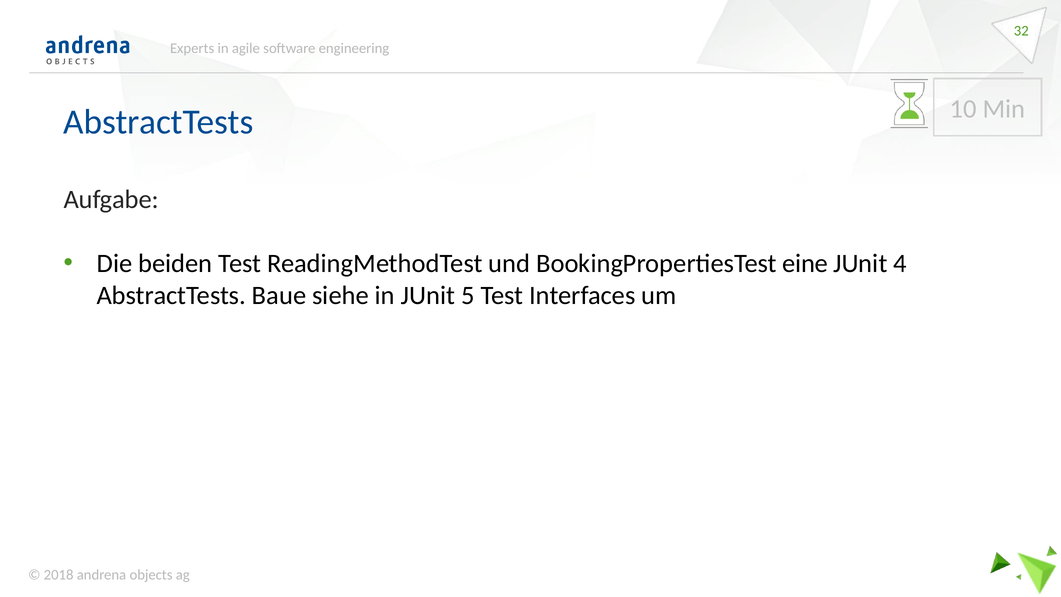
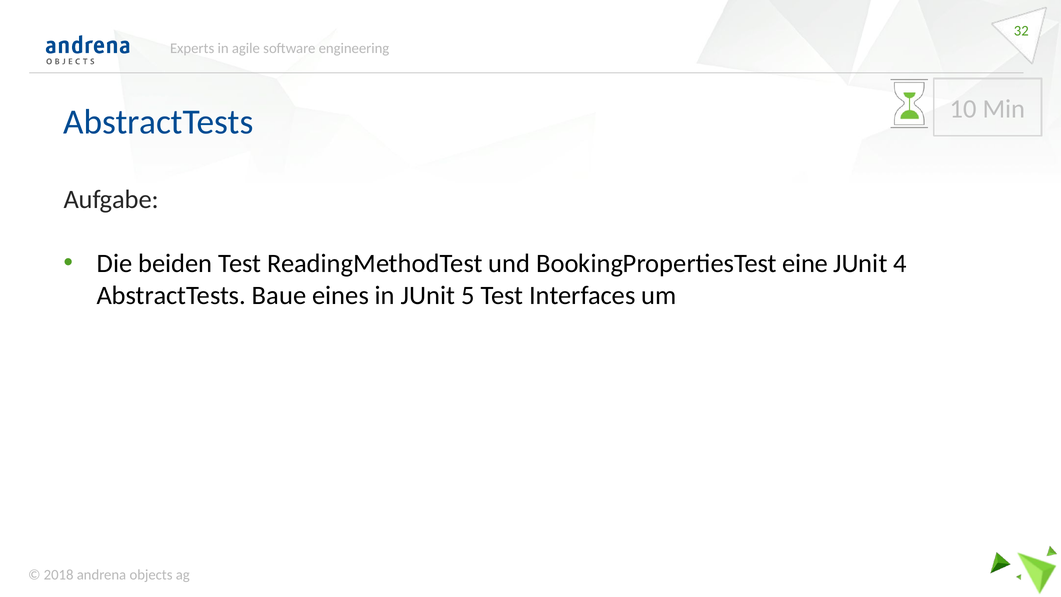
siehe: siehe -> eines
